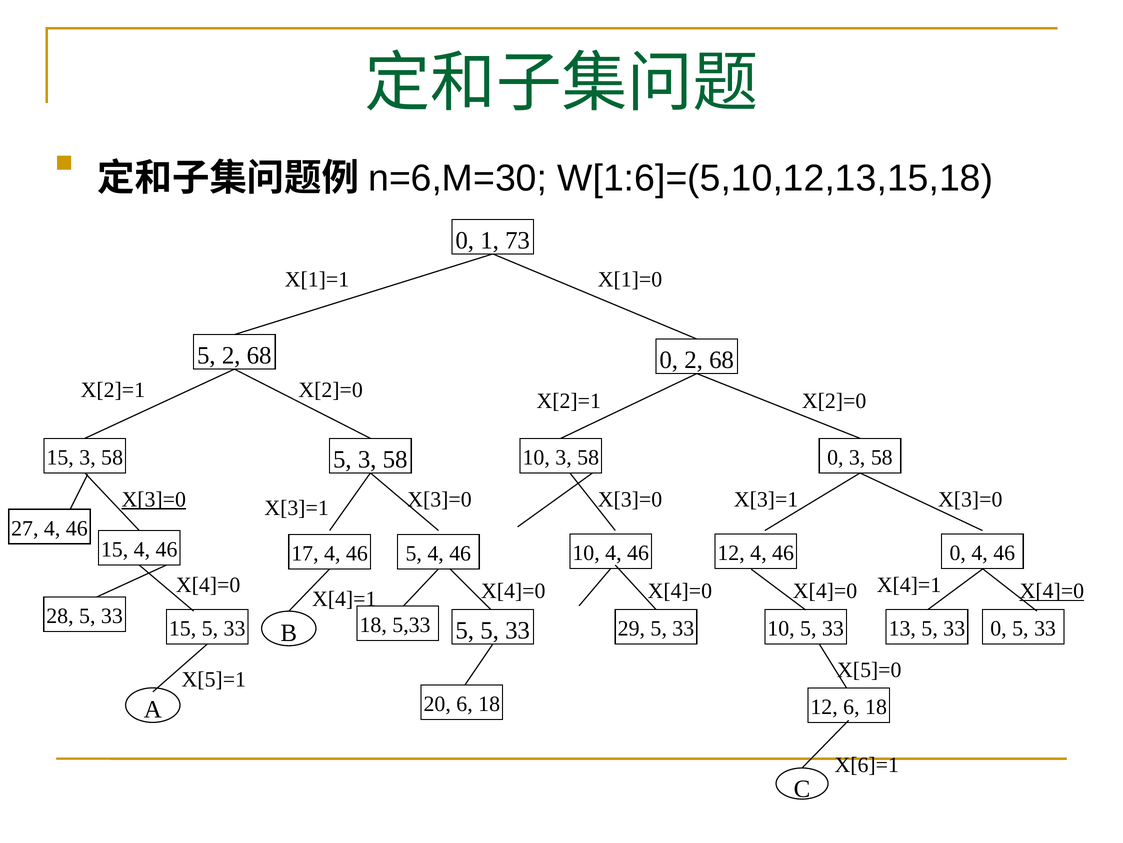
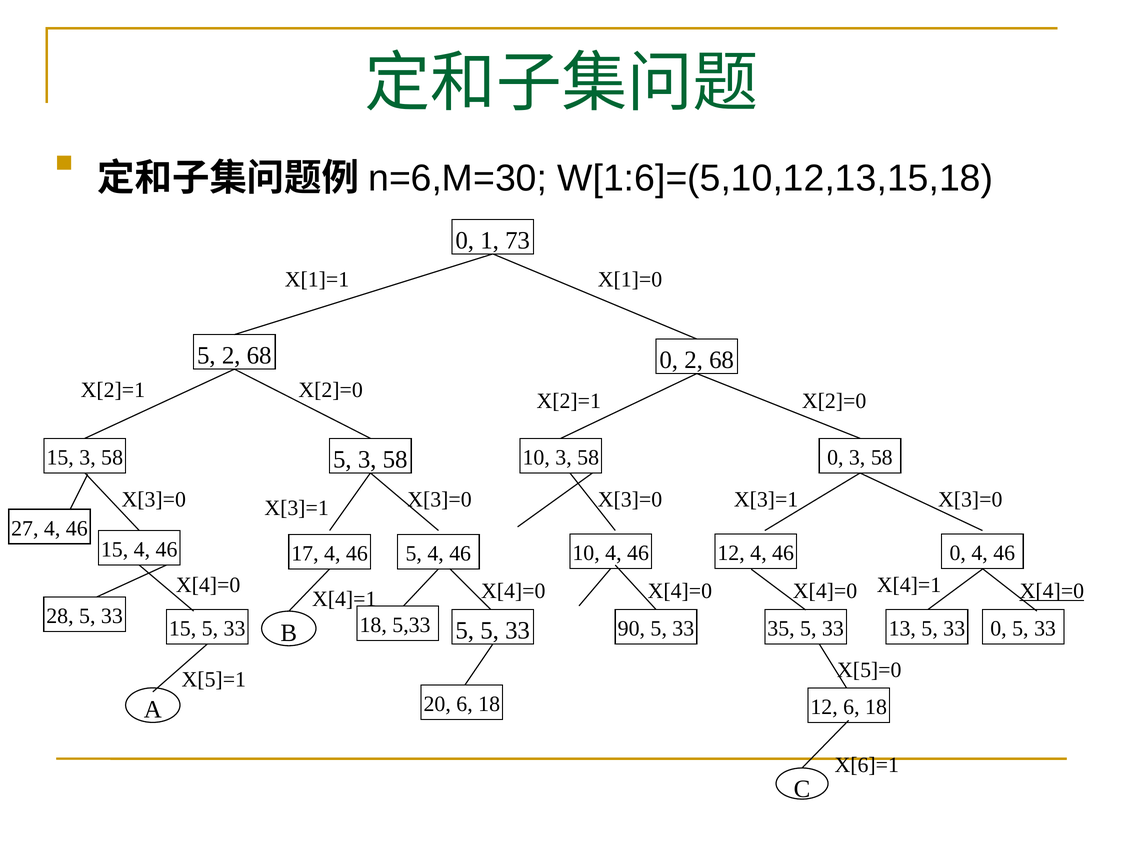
X[3]=0 at (154, 499) underline: present -> none
29: 29 -> 90
10 at (781, 628): 10 -> 35
